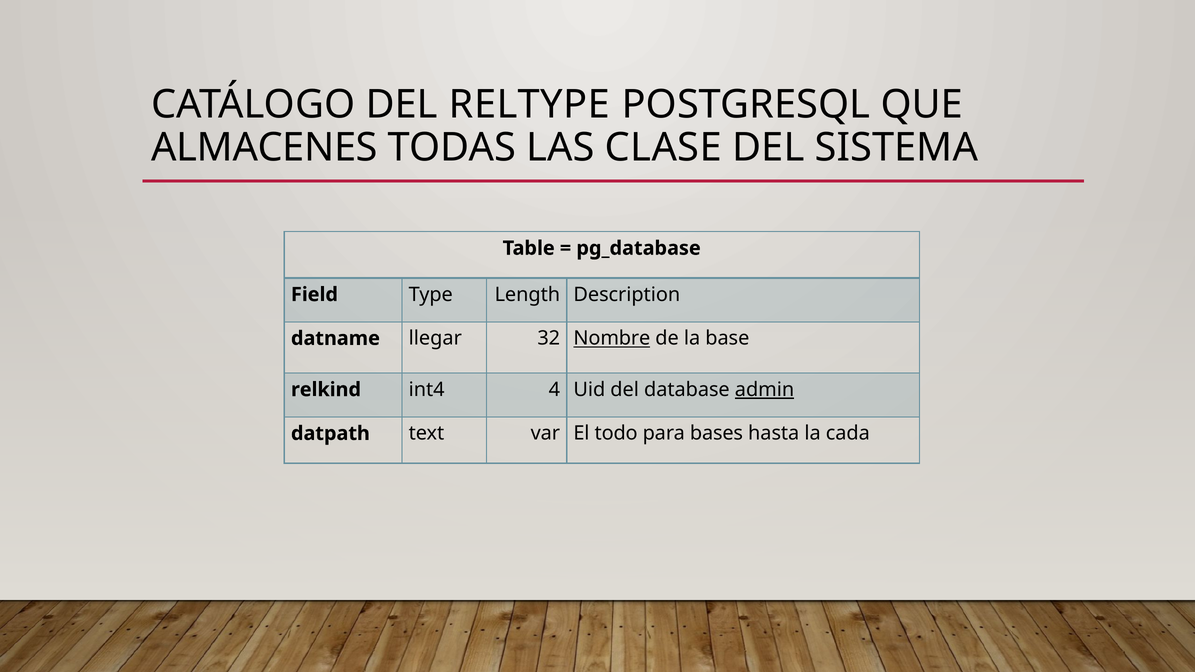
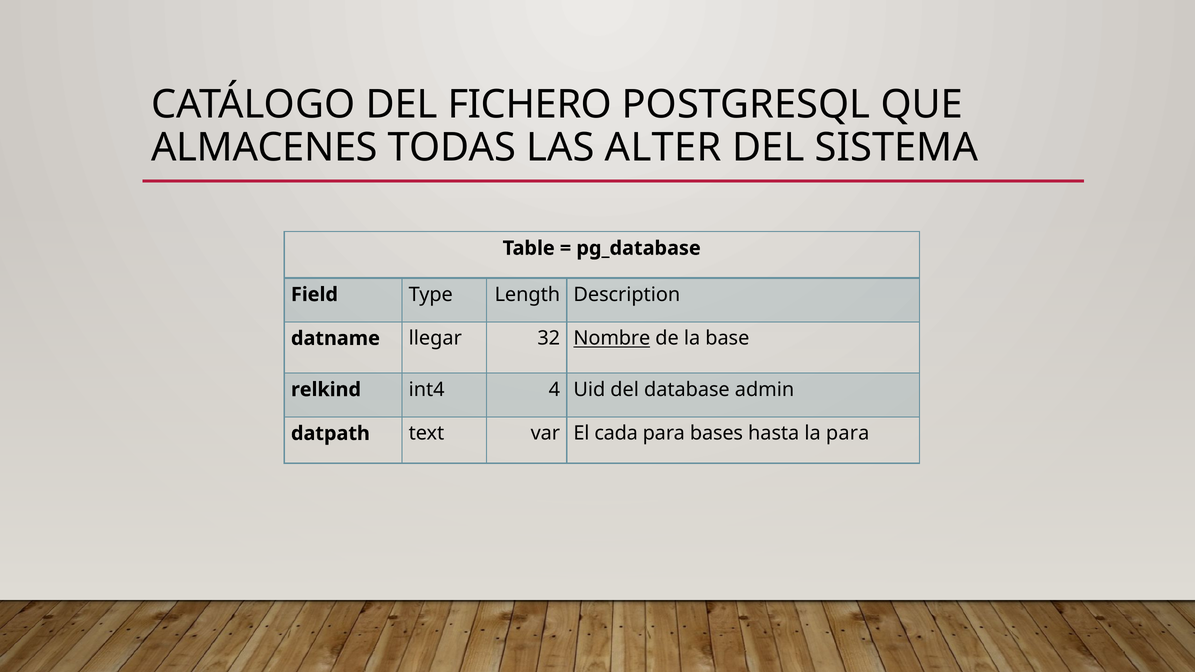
RELTYPE: RELTYPE -> FICHERO
CLASE: CLASE -> ALTER
admin underline: present -> none
todo: todo -> cada
la cada: cada -> para
